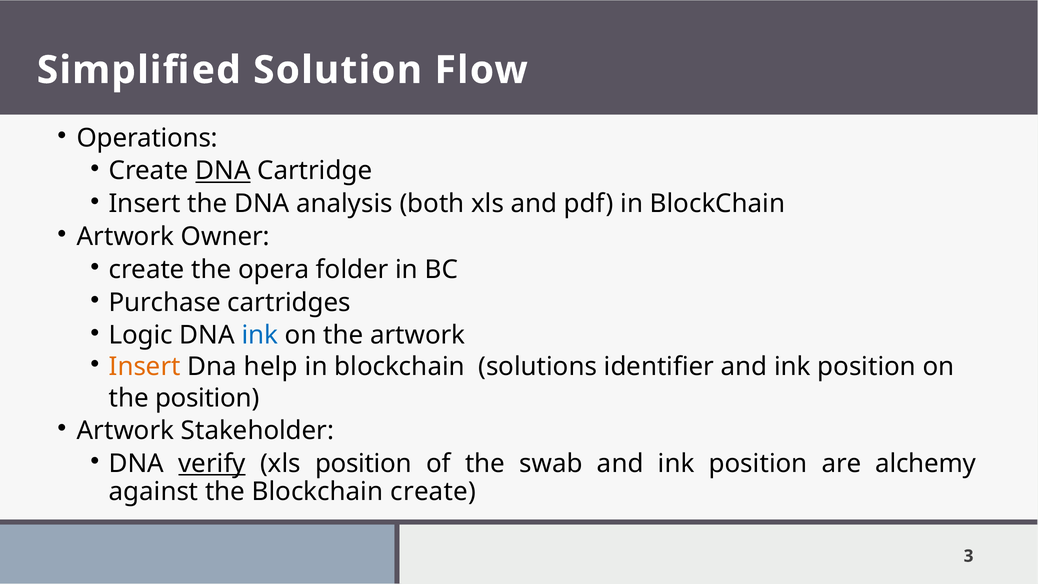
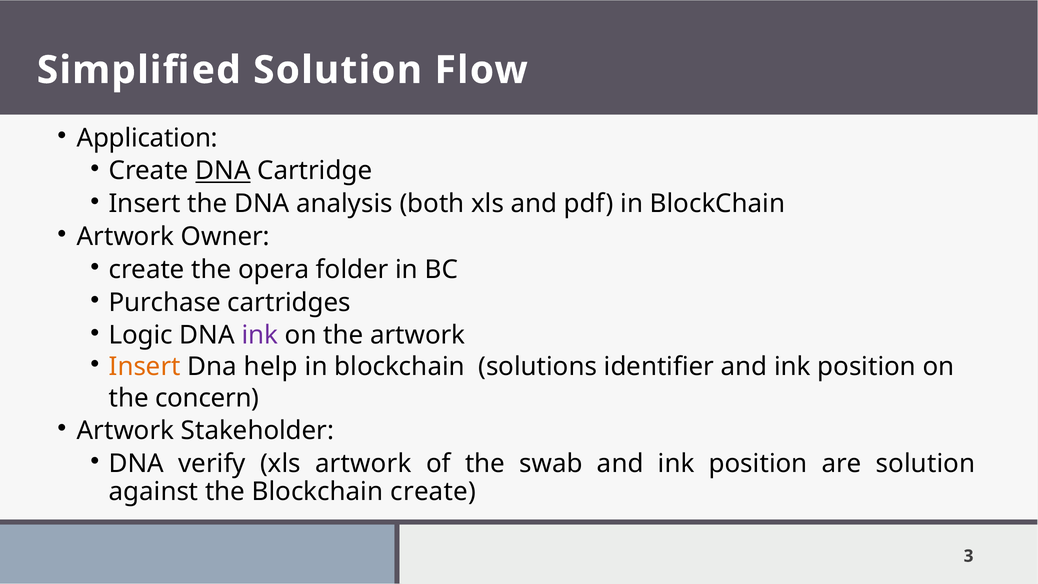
Operations: Operations -> Application
ink at (260, 335) colour: blue -> purple
the position: position -> concern
verify underline: present -> none
xls position: position -> artwork
are alchemy: alchemy -> solution
